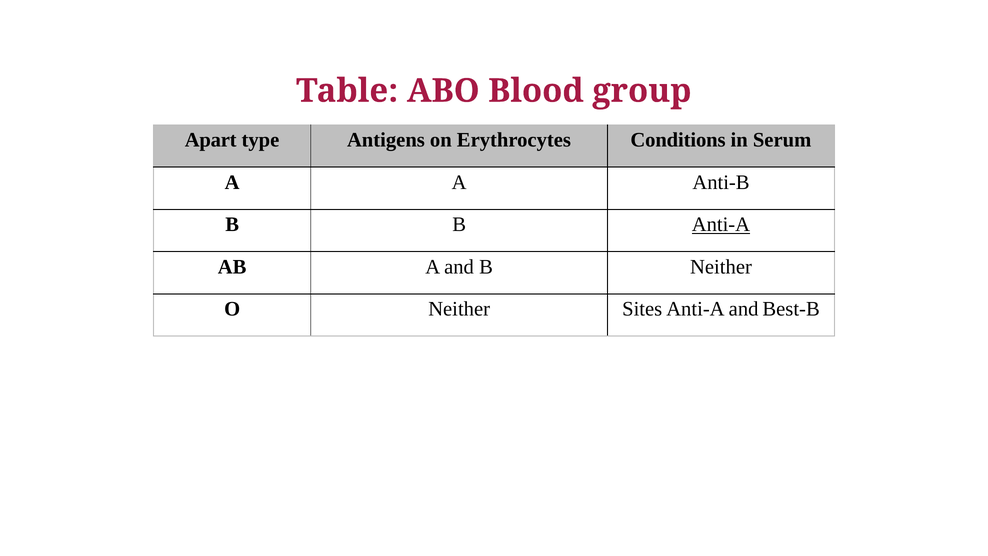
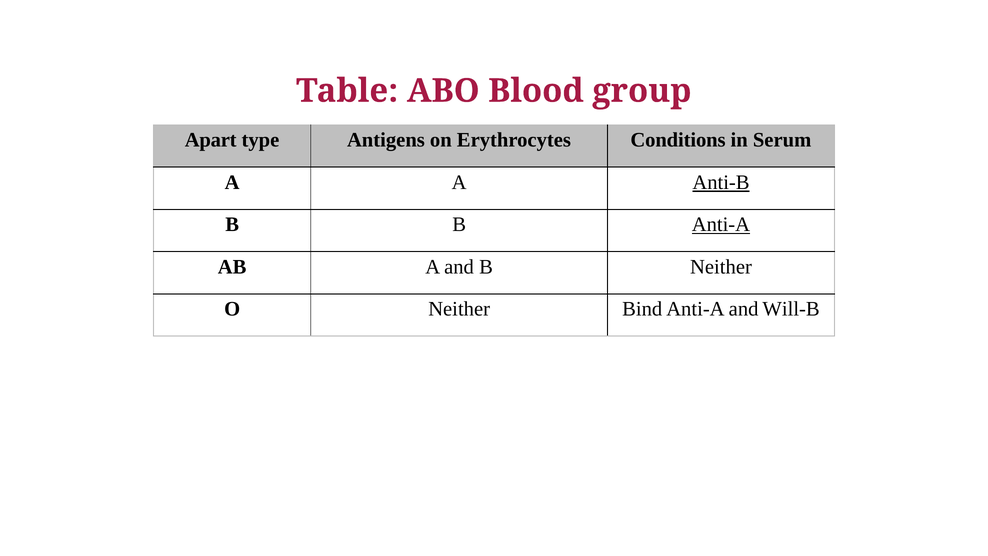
Anti-B underline: none -> present
Sites: Sites -> Bind
Best-B: Best-B -> Will-B
